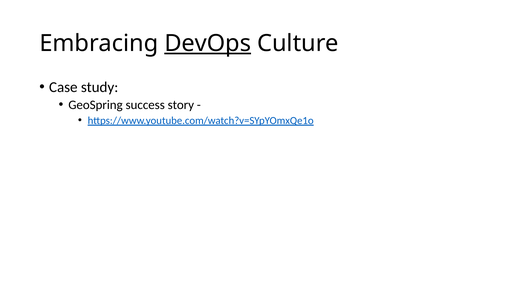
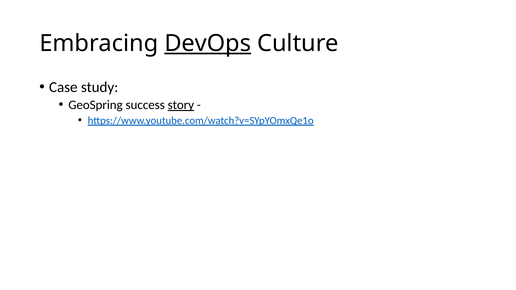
story underline: none -> present
